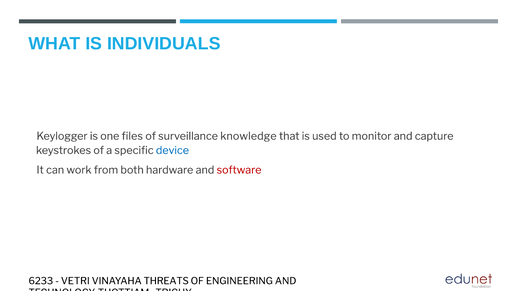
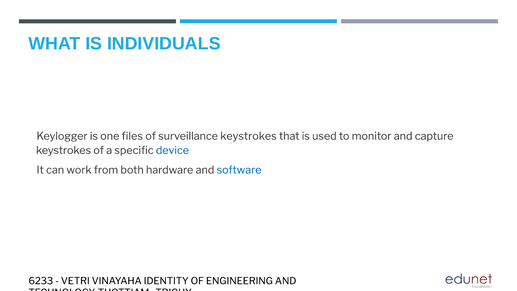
surveillance knowledge: knowledge -> keystrokes
software colour: red -> blue
THREATS: THREATS -> IDENTITY
